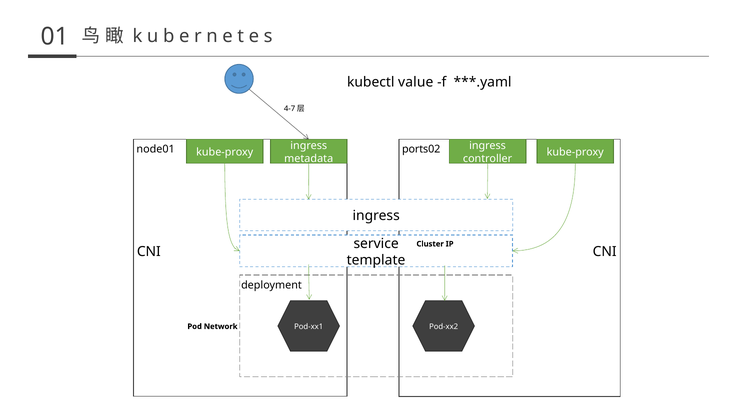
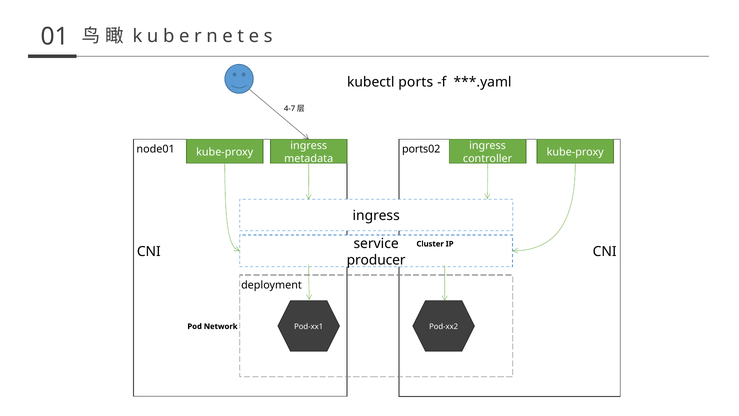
value: value -> ports
template: template -> producer
